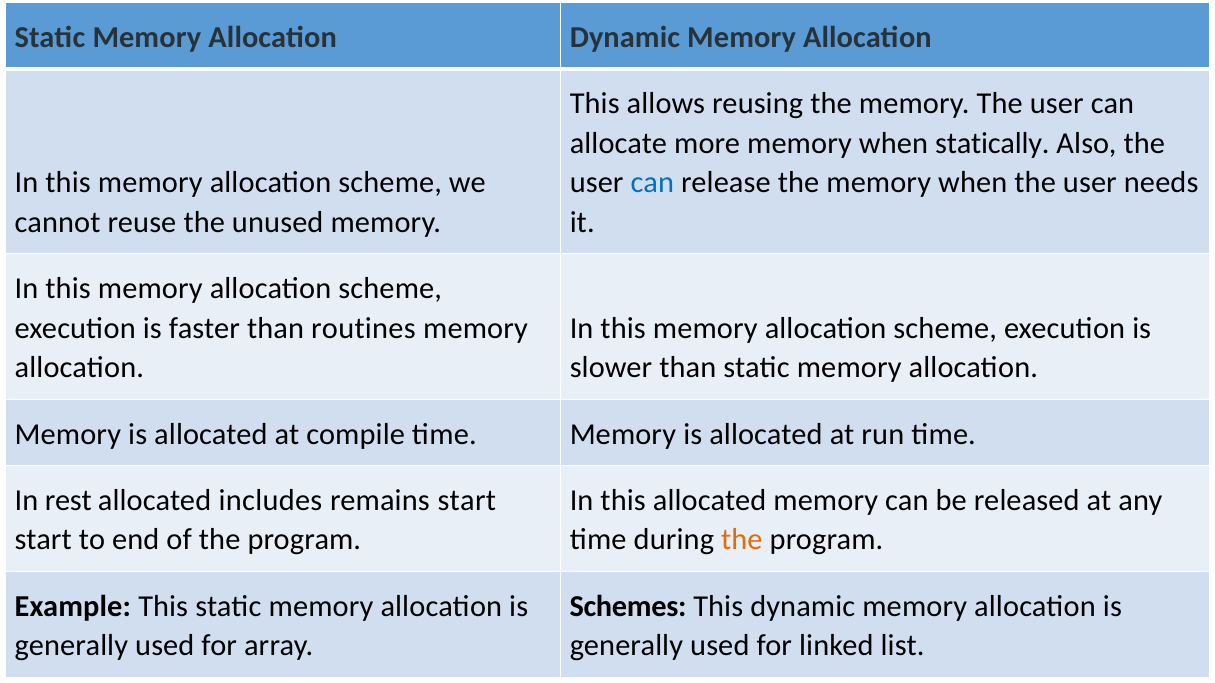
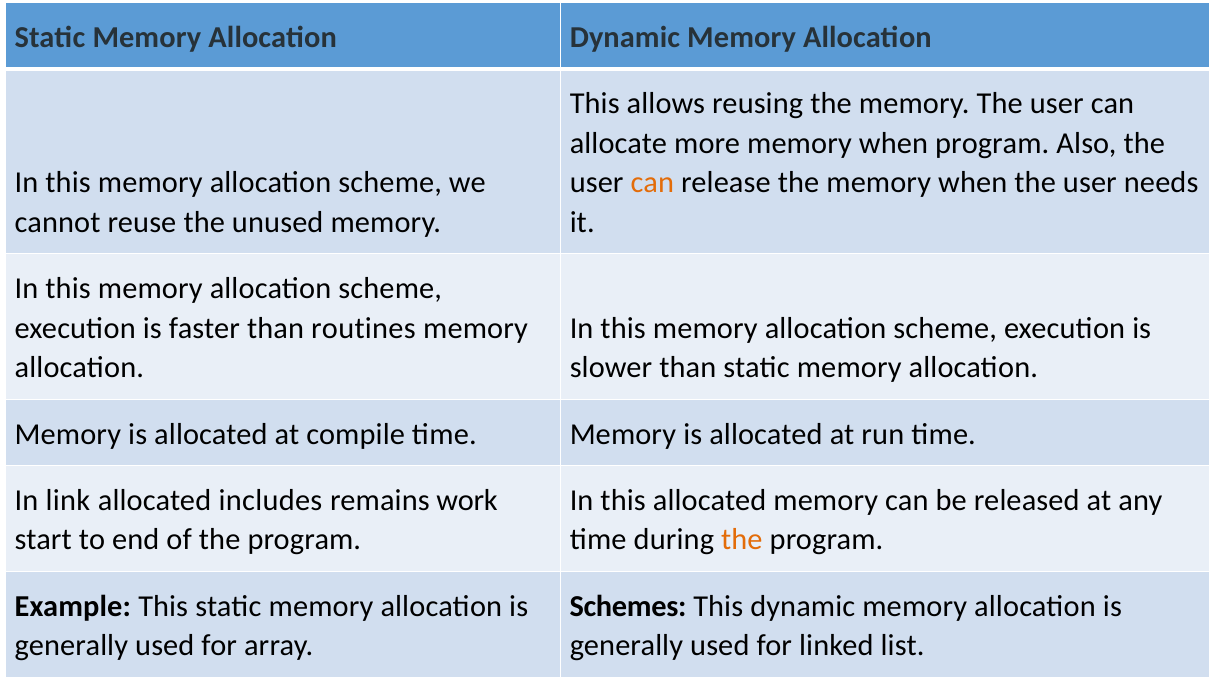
when statically: statically -> program
can at (652, 183) colour: blue -> orange
rest: rest -> link
remains start: start -> work
